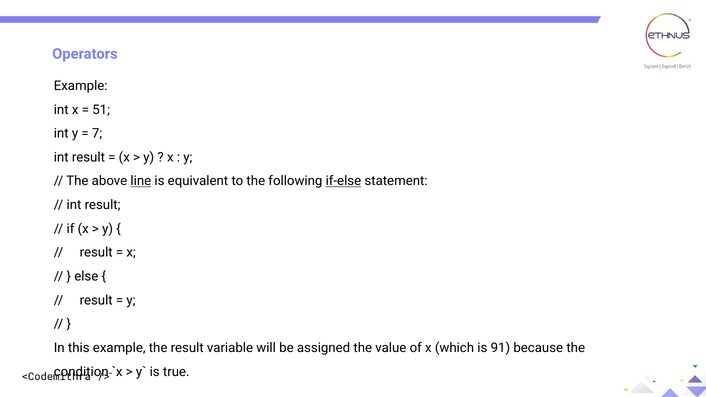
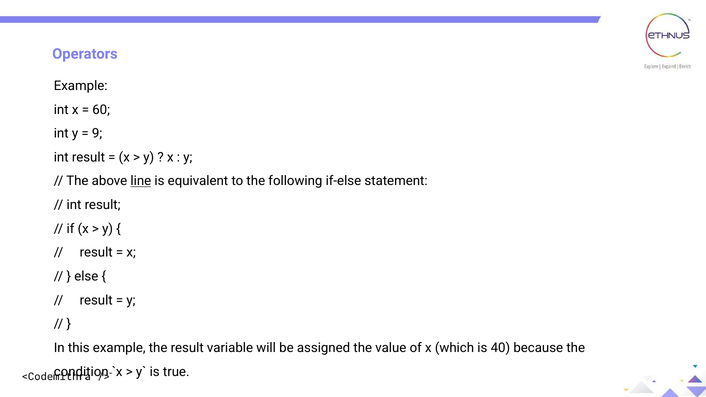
51: 51 -> 60
7: 7 -> 9
if-else underline: present -> none
91: 91 -> 40
